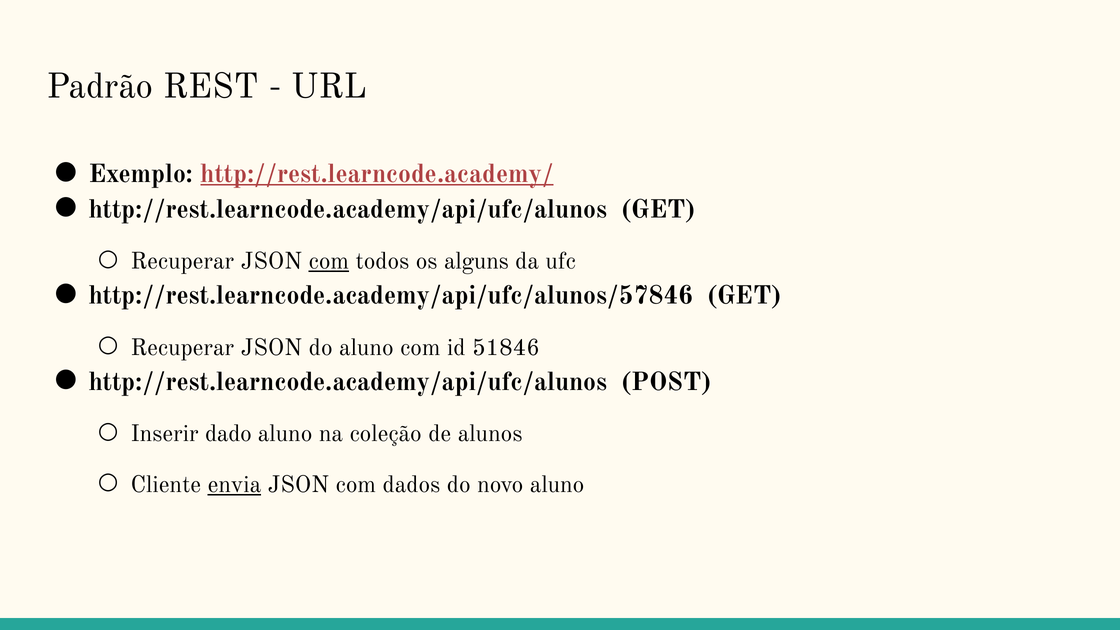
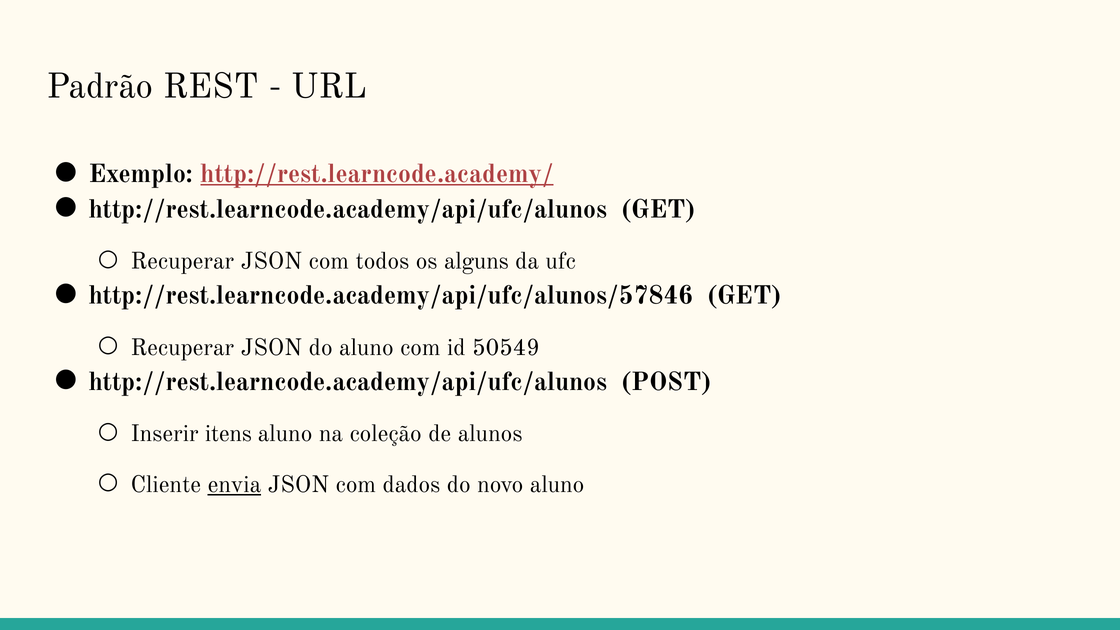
com at (329, 261) underline: present -> none
51846: 51846 -> 50549
dado: dado -> itens
